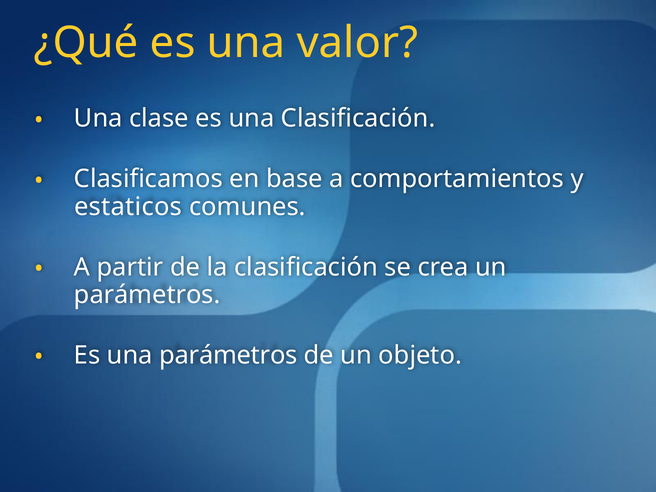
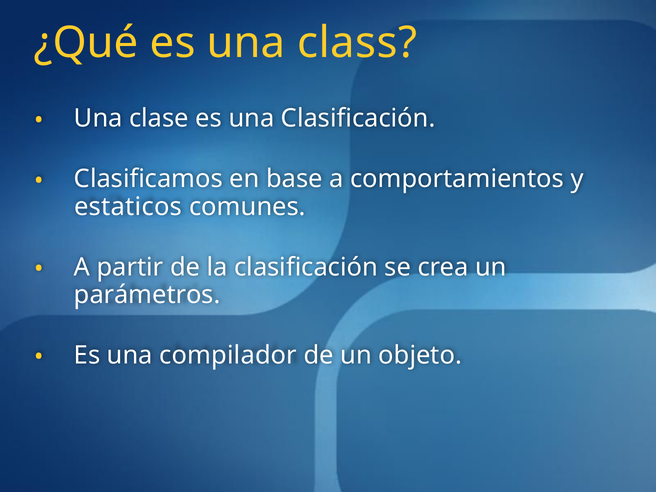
valor: valor -> class
una parámetros: parámetros -> compilador
